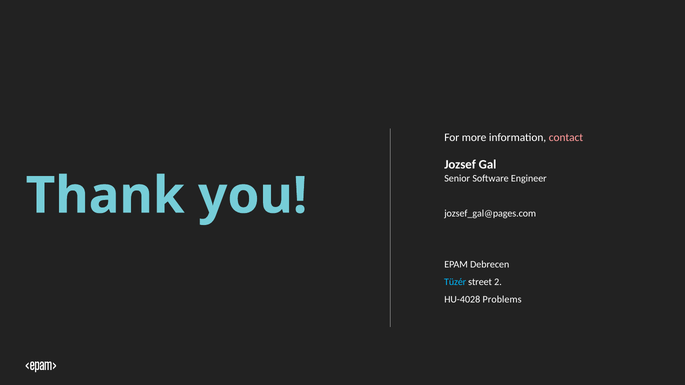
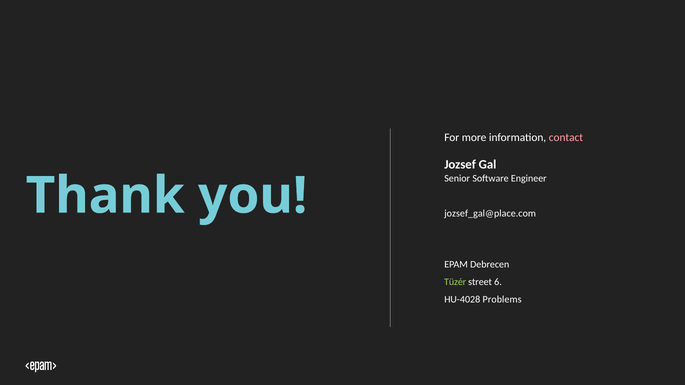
jozsef_gal@pages.com: jozsef_gal@pages.com -> jozsef_gal@place.com
Tüzér colour: light blue -> light green
2: 2 -> 6
